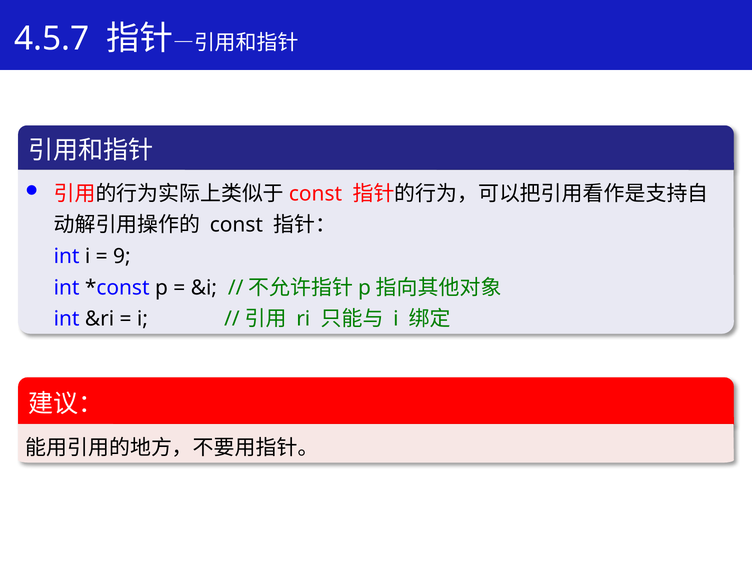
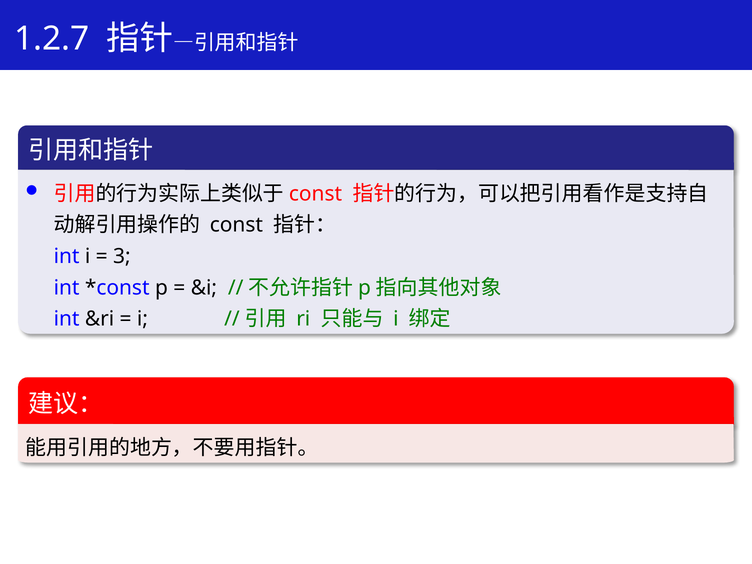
4.5.7: 4.5.7 -> 1.2.7
9: 9 -> 3
